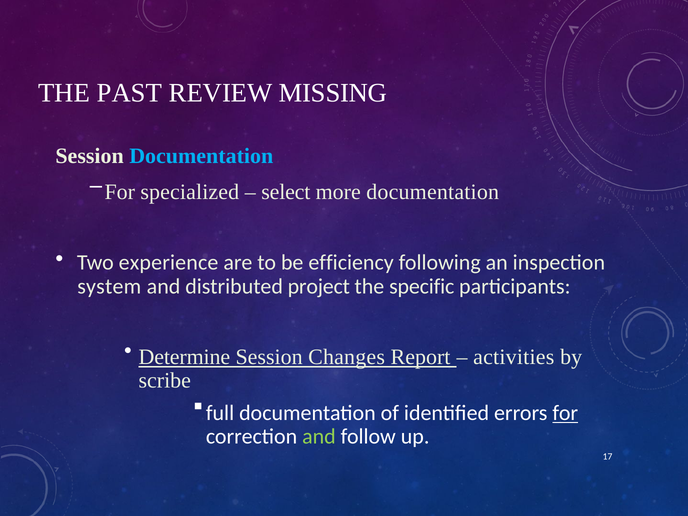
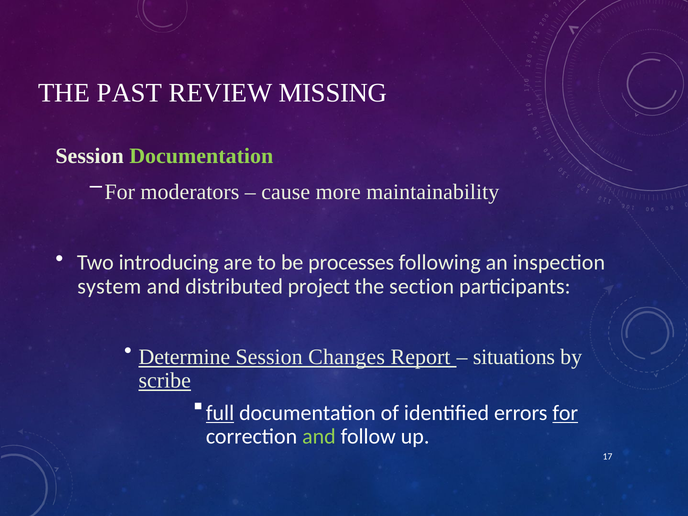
Documentation at (201, 156) colour: light blue -> light green
specialized: specialized -> moderators
select: select -> cause
more documentation: documentation -> maintainability
experience: experience -> introducing
efficiency: efficiency -> processes
specific: specific -> section
activities: activities -> situations
scribe underline: none -> present
full underline: none -> present
